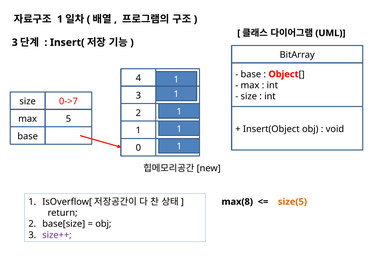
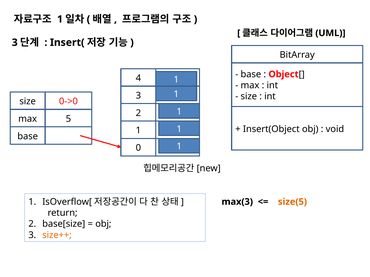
0->7: 0->7 -> 0->0
max(8: max(8 -> max(3
size++ colour: purple -> orange
